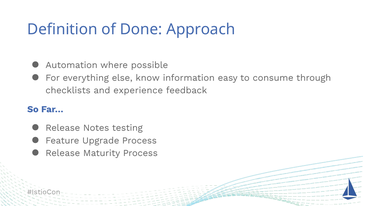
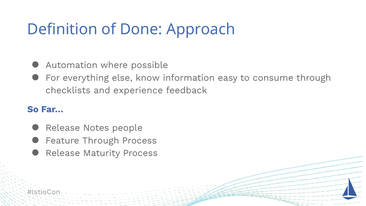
testing: testing -> people
Feature Upgrade: Upgrade -> Through
